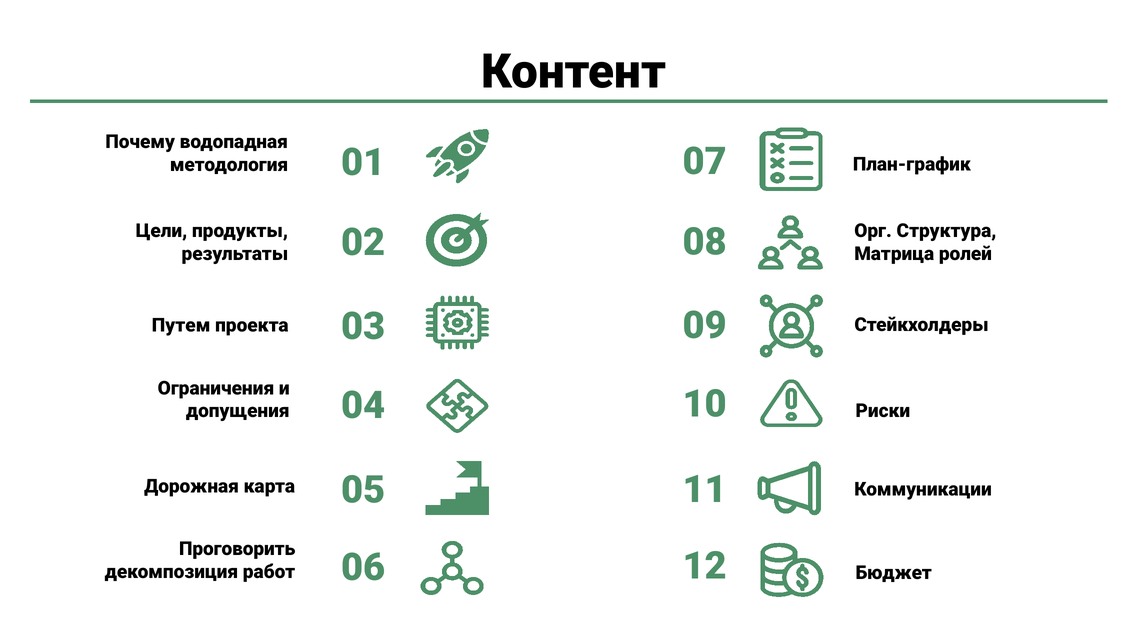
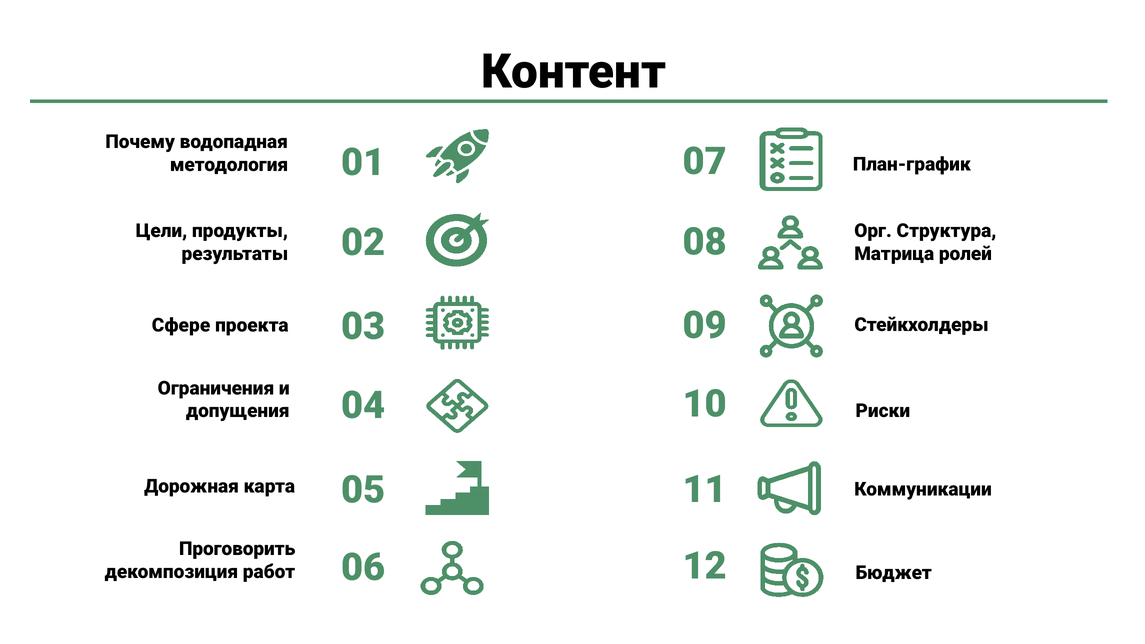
Путем: Путем -> Сфере
